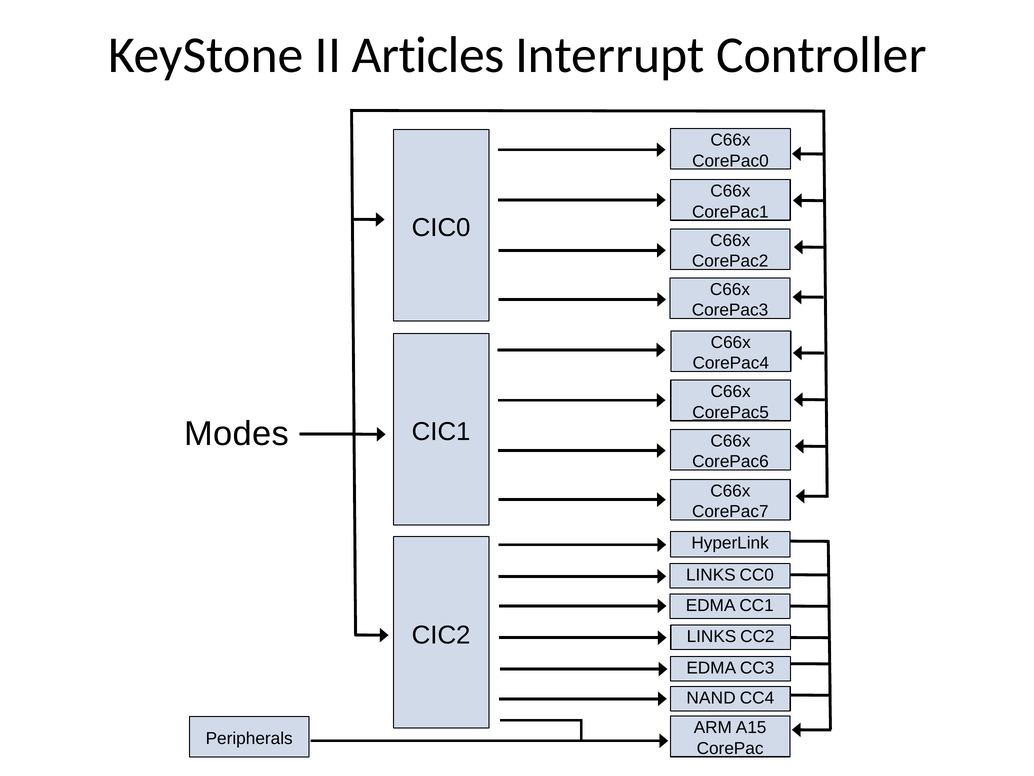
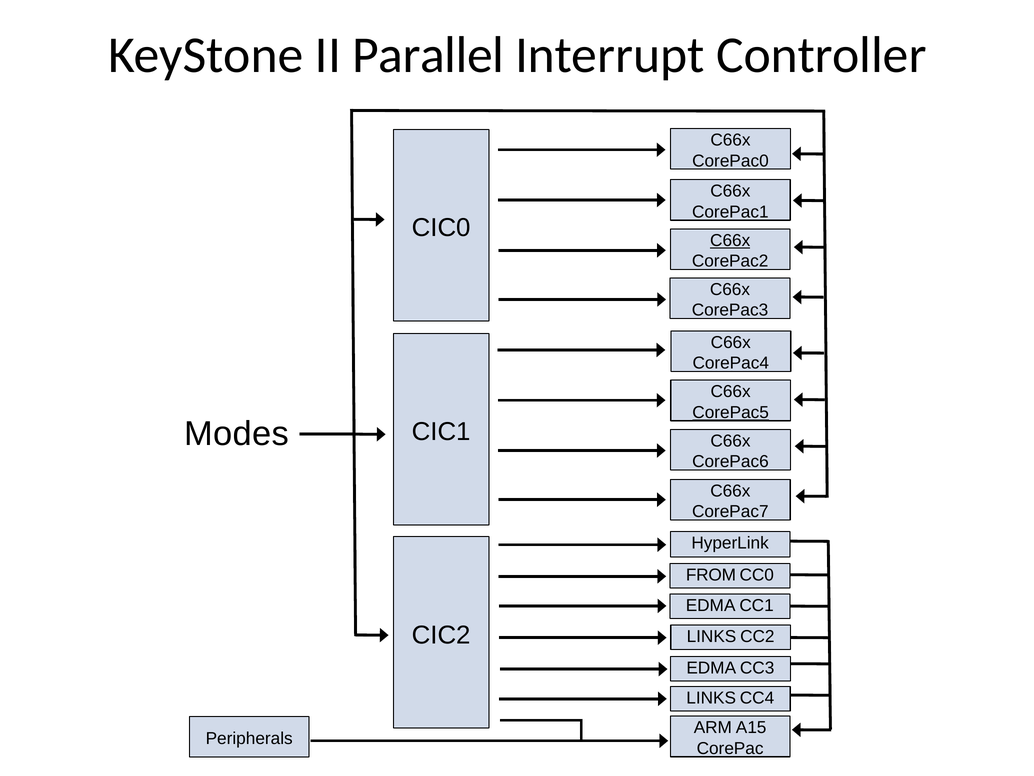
Articles: Articles -> Parallel
C66x at (730, 240) underline: none -> present
LINKS at (711, 574): LINKS -> FROM
NAND at (711, 697): NAND -> LINKS
